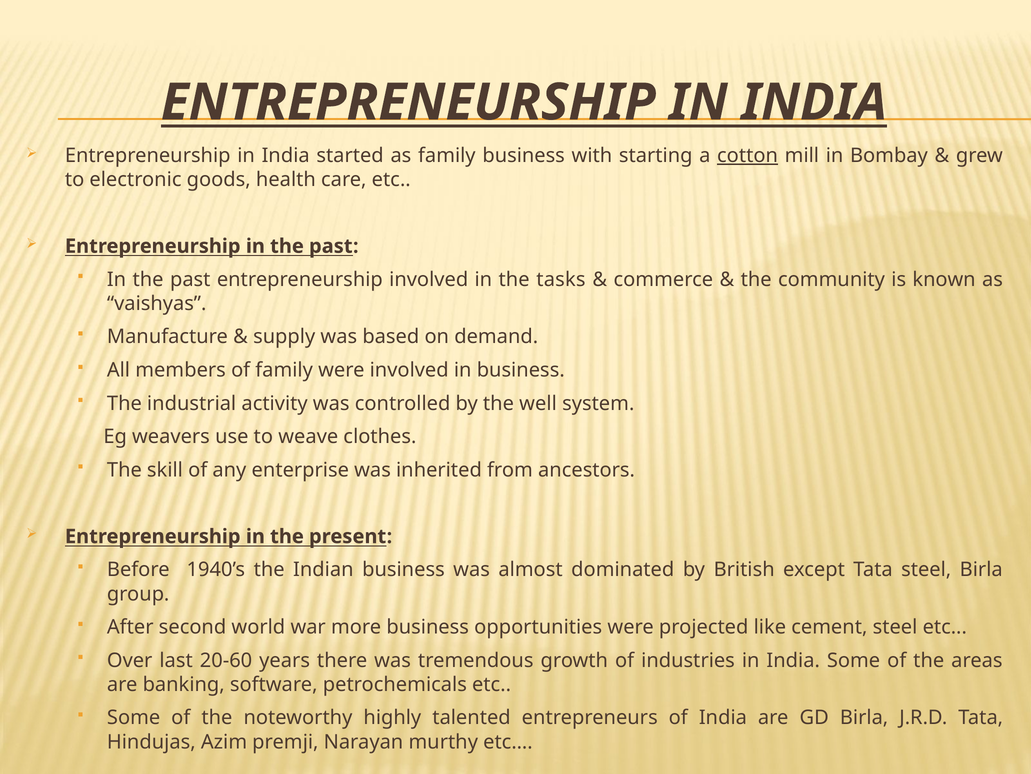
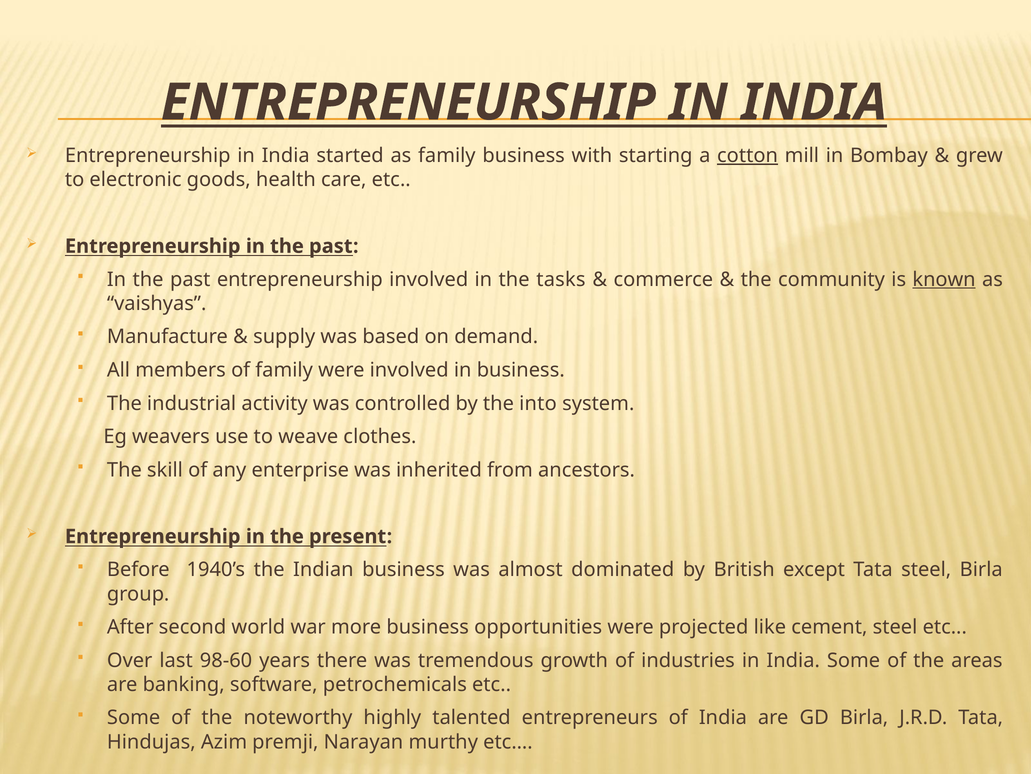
known underline: none -> present
well: well -> into
20-60: 20-60 -> 98-60
